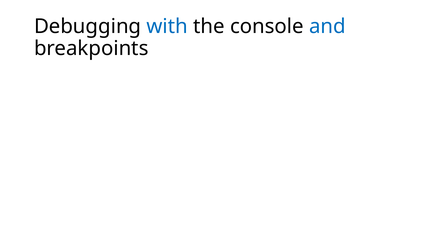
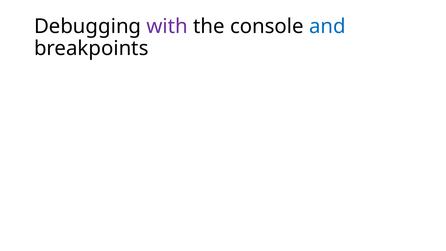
with colour: blue -> purple
